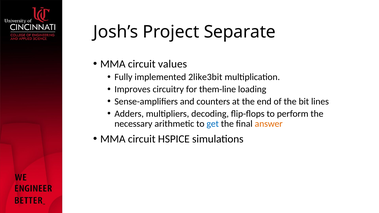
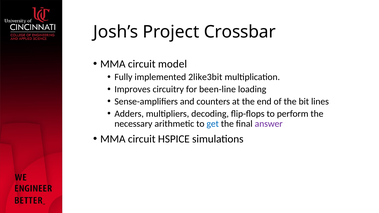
Separate: Separate -> Crossbar
values: values -> model
them-line: them-line -> been-line
answer colour: orange -> purple
